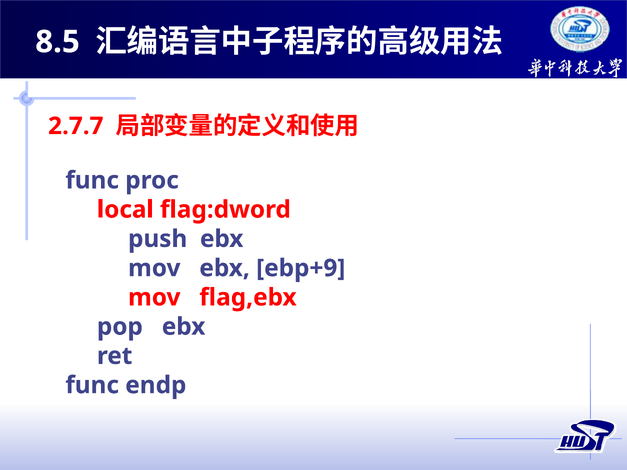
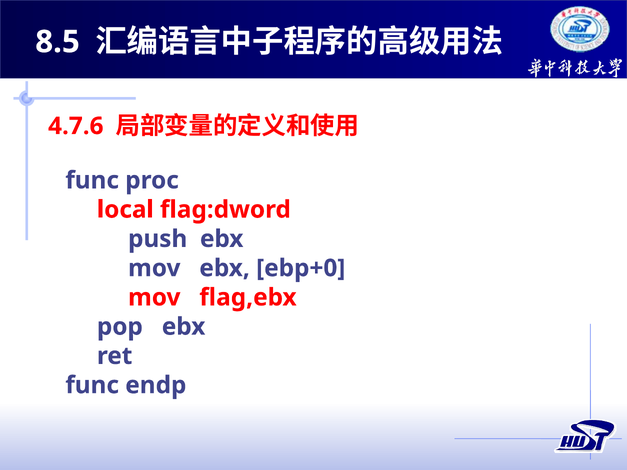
2.7.7: 2.7.7 -> 4.7.6
ebp+9: ebp+9 -> ebp+0
